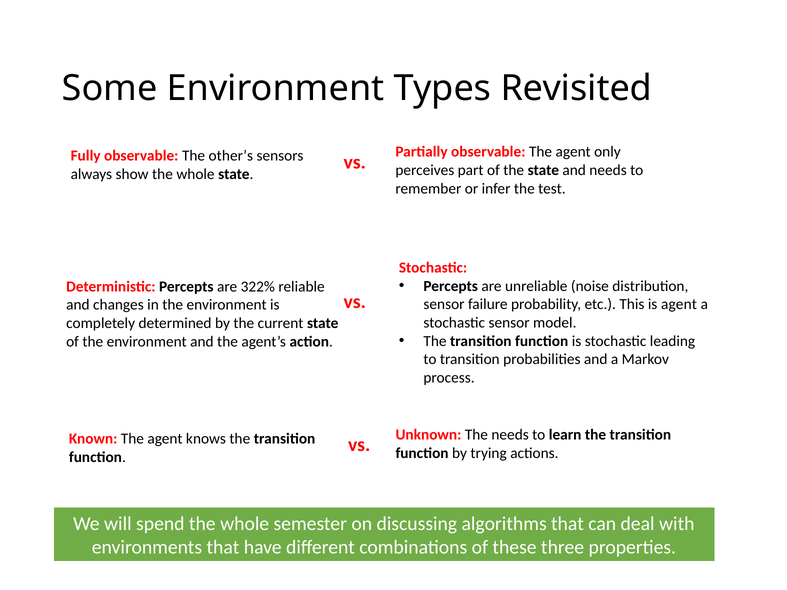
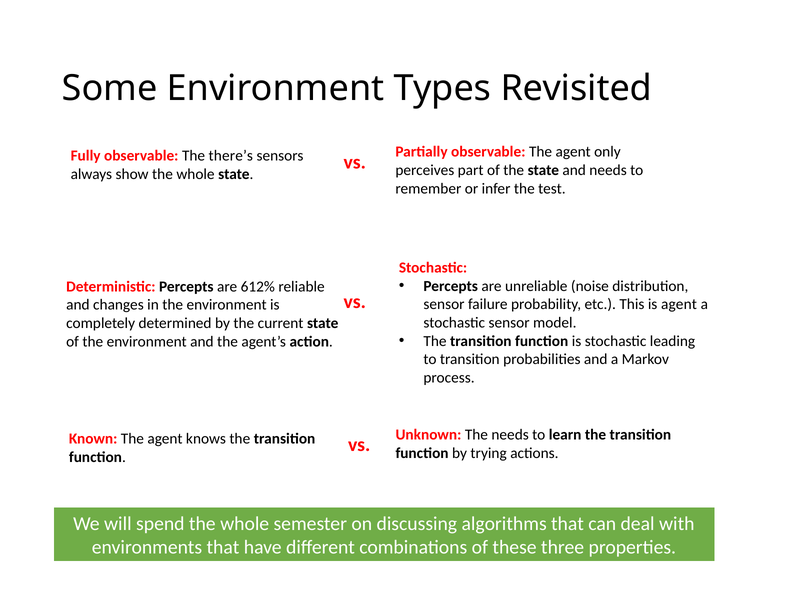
other’s: other’s -> there’s
322%: 322% -> 612%
